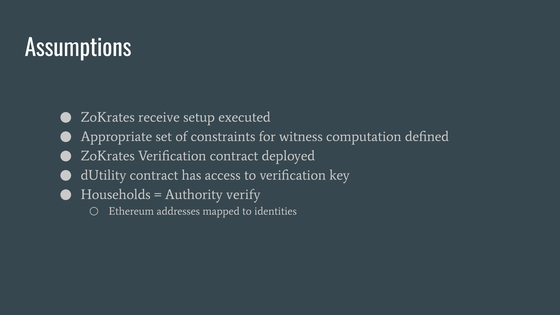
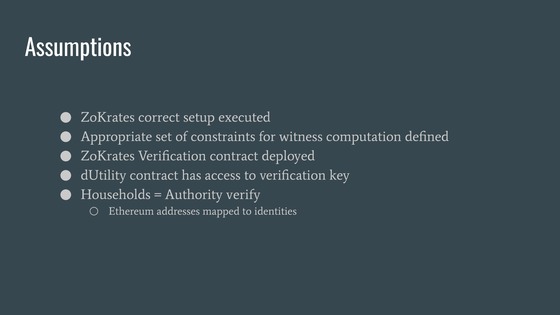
receive: receive -> correct
